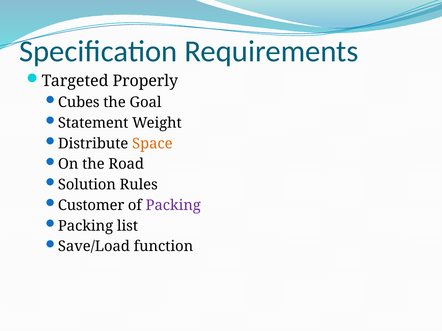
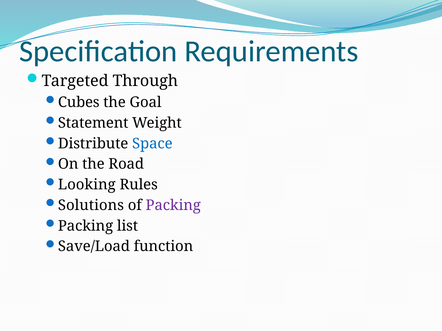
Properly: Properly -> Through
Space colour: orange -> blue
Solution: Solution -> Looking
Customer: Customer -> Solutions
